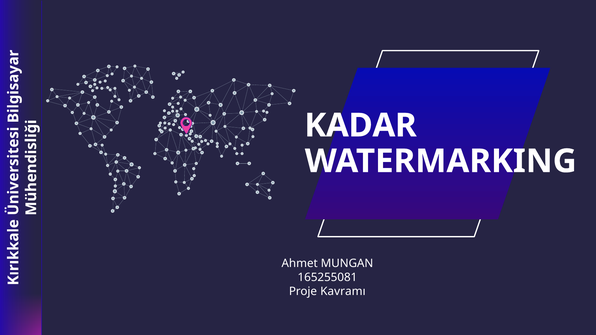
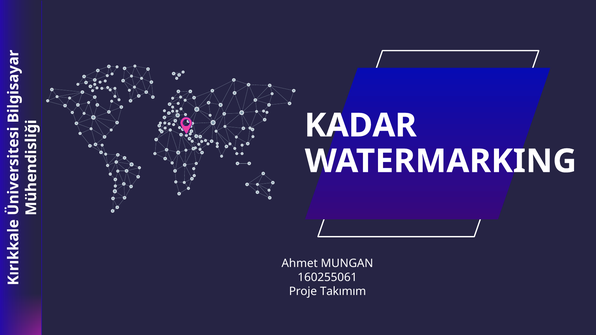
165255081: 165255081 -> 160255061
Kavramı: Kavramı -> Takımım
